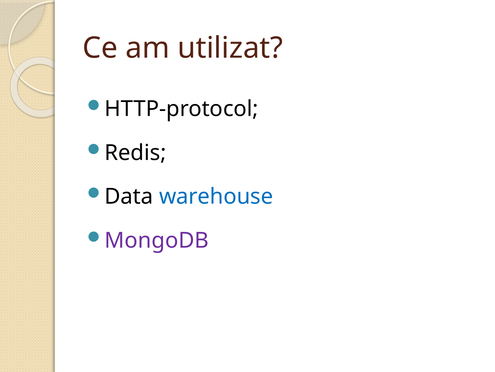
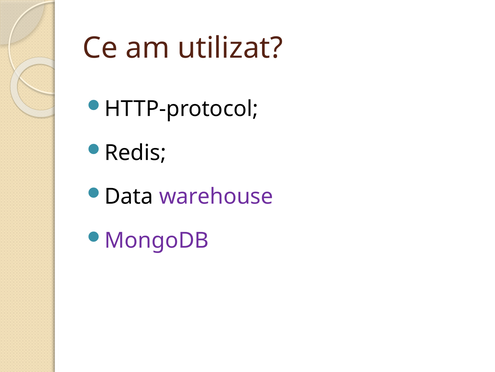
warehouse colour: blue -> purple
